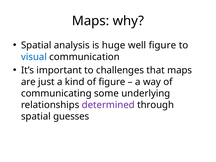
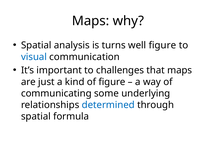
huge: huge -> turns
determined colour: purple -> blue
guesses: guesses -> formula
